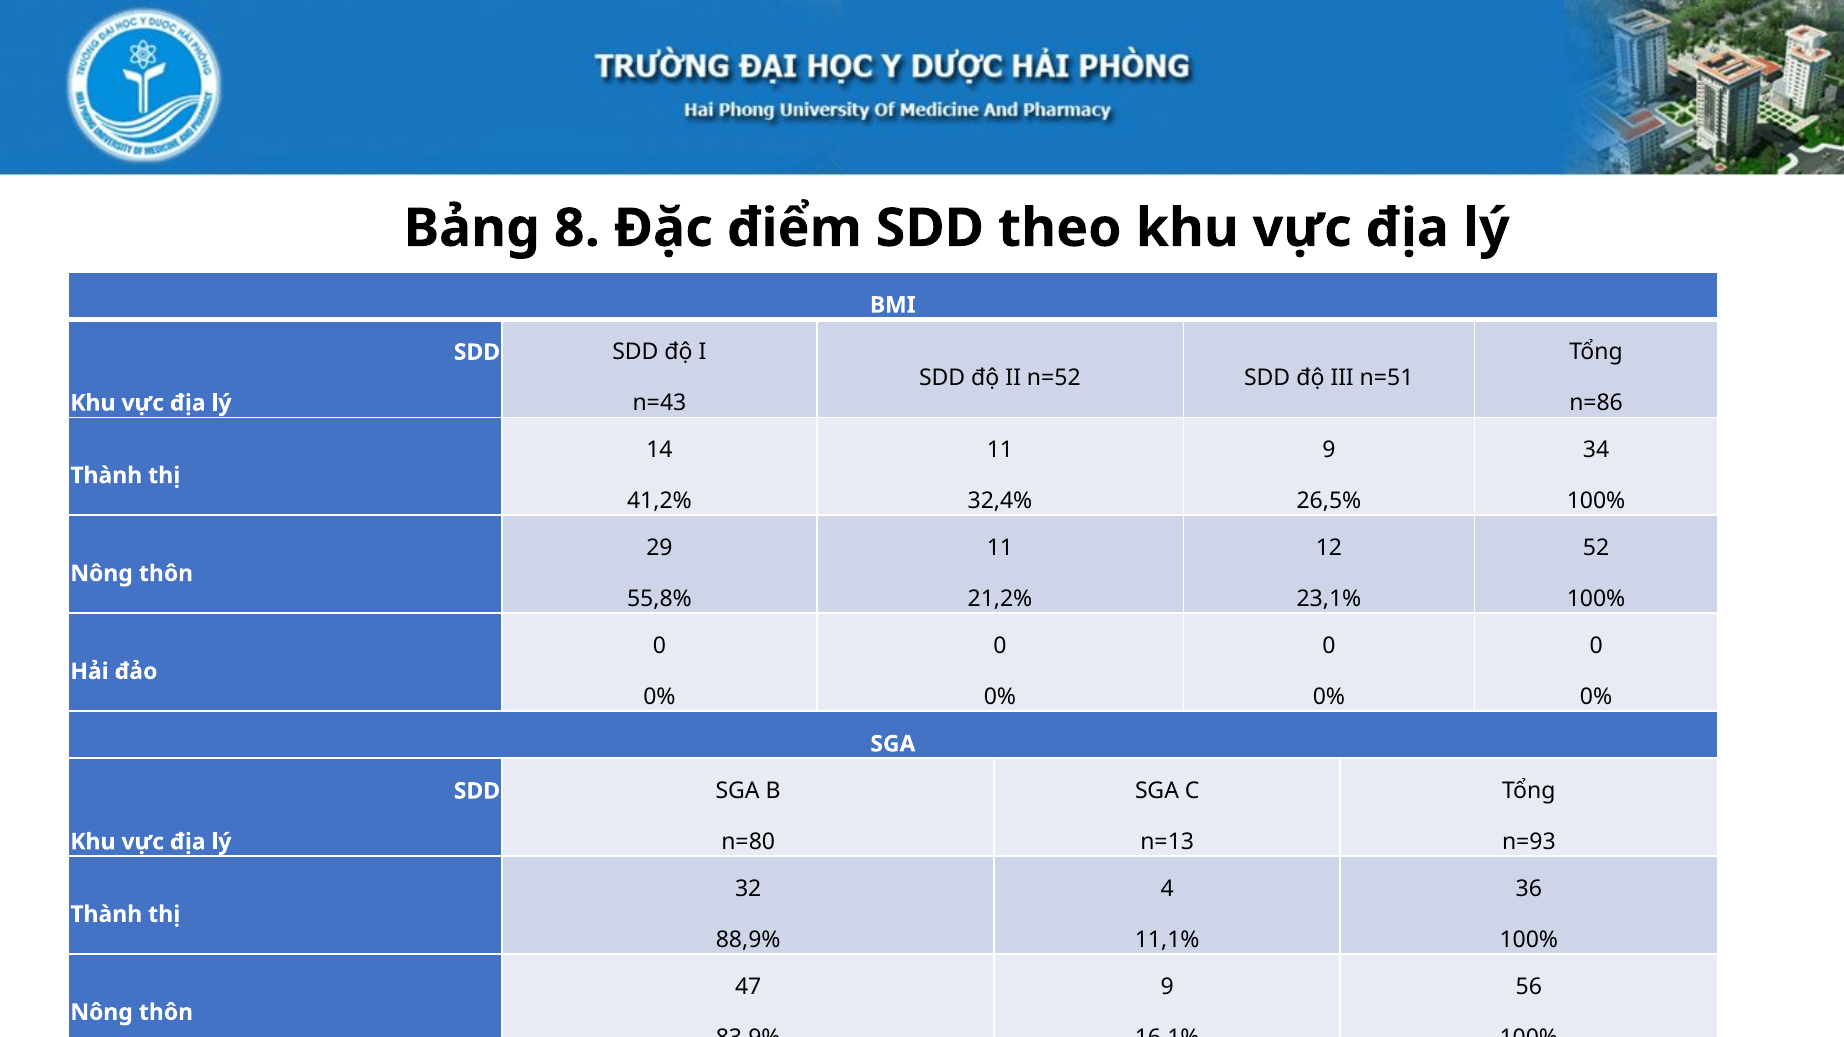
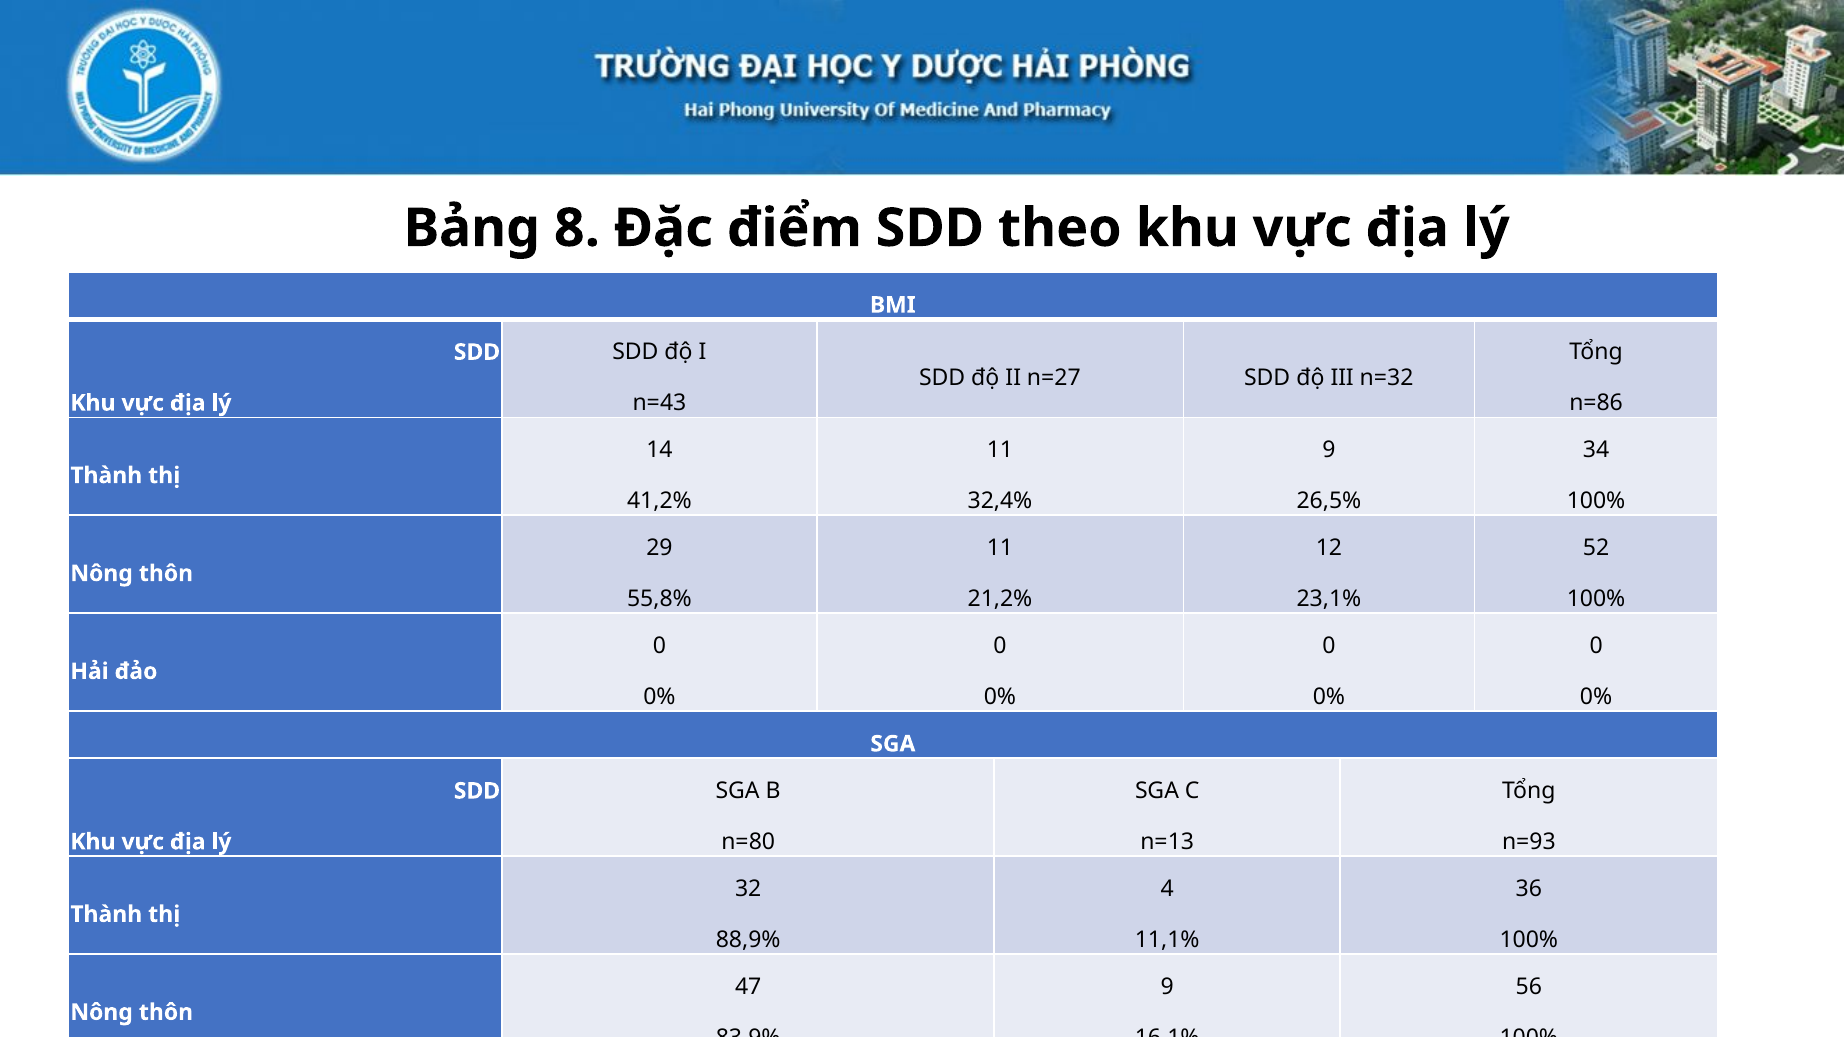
n=52: n=52 -> n=27
n=51: n=51 -> n=32
